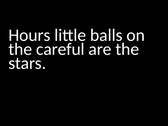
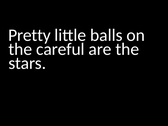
Hours: Hours -> Pretty
